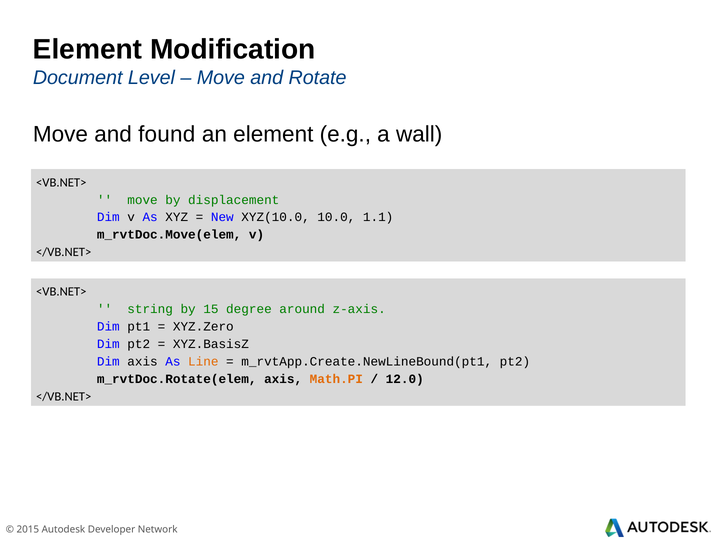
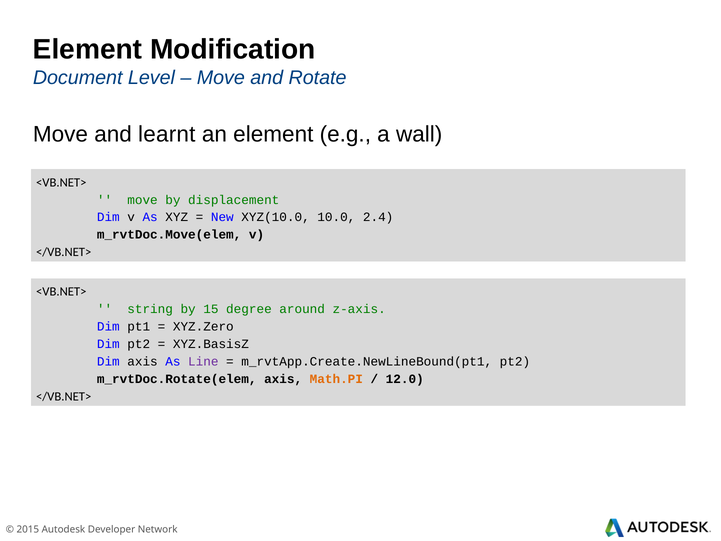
found: found -> learnt
1.1: 1.1 -> 2.4
Line colour: orange -> purple
